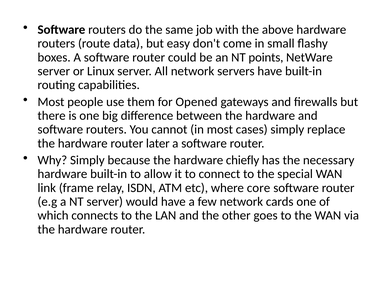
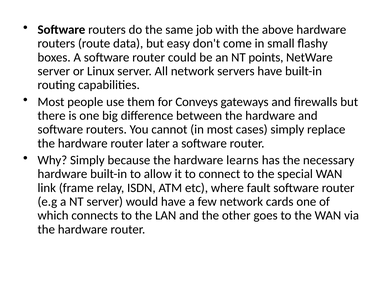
Opened: Opened -> Conveys
chiefly: chiefly -> learns
core: core -> fault
